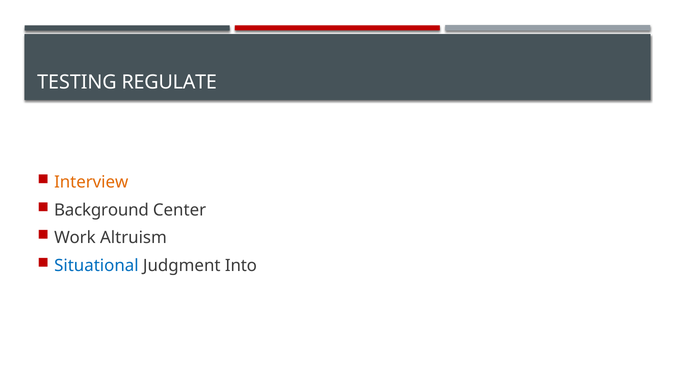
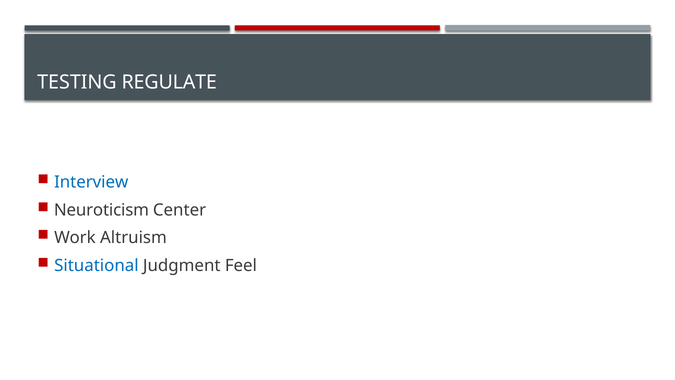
Interview colour: orange -> blue
Background: Background -> Neuroticism
Into: Into -> Feel
